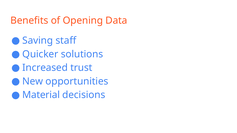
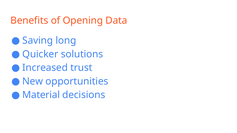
staff: staff -> long
